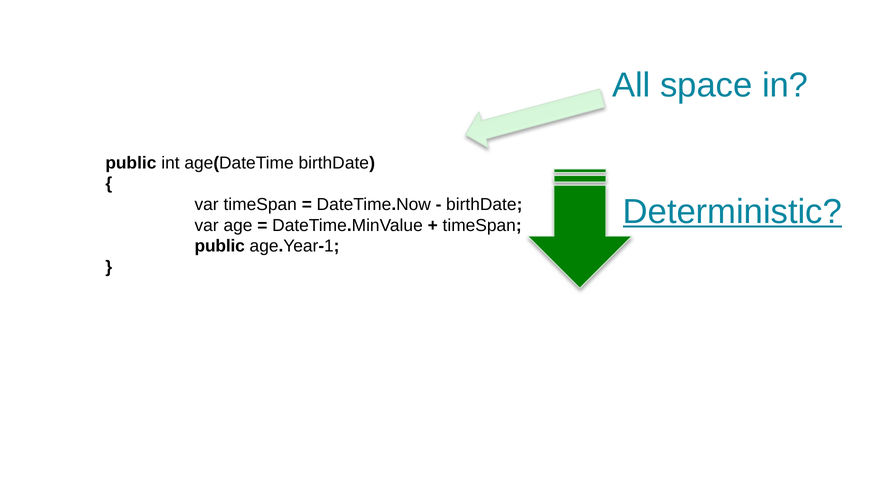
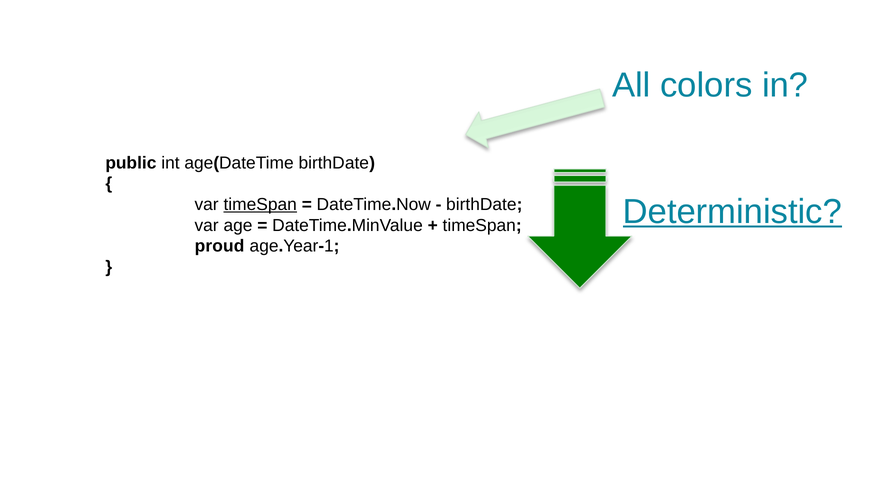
space: space -> colors
timeSpan at (260, 204) underline: none -> present
public at (220, 246): public -> proud
